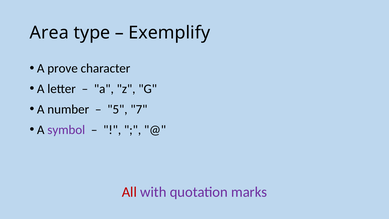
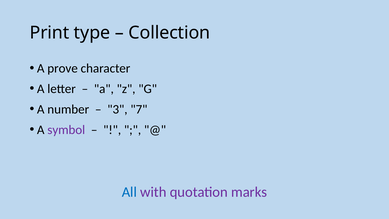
Area: Area -> Print
Exemplify: Exemplify -> Collection
5: 5 -> 3
All colour: red -> blue
